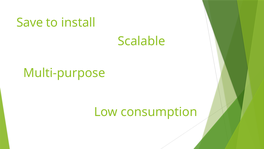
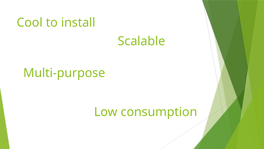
Save: Save -> Cool
